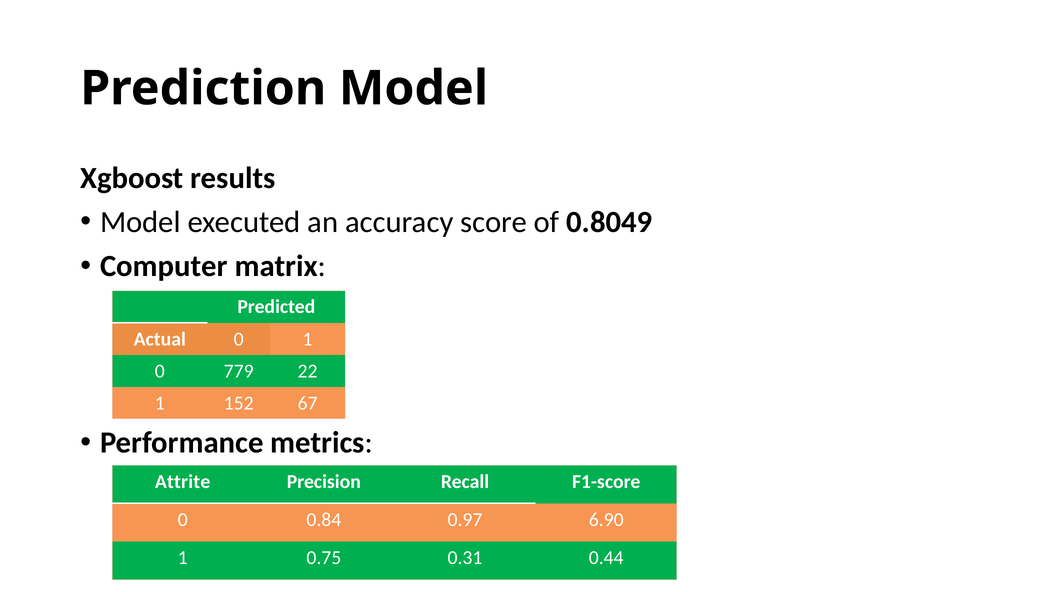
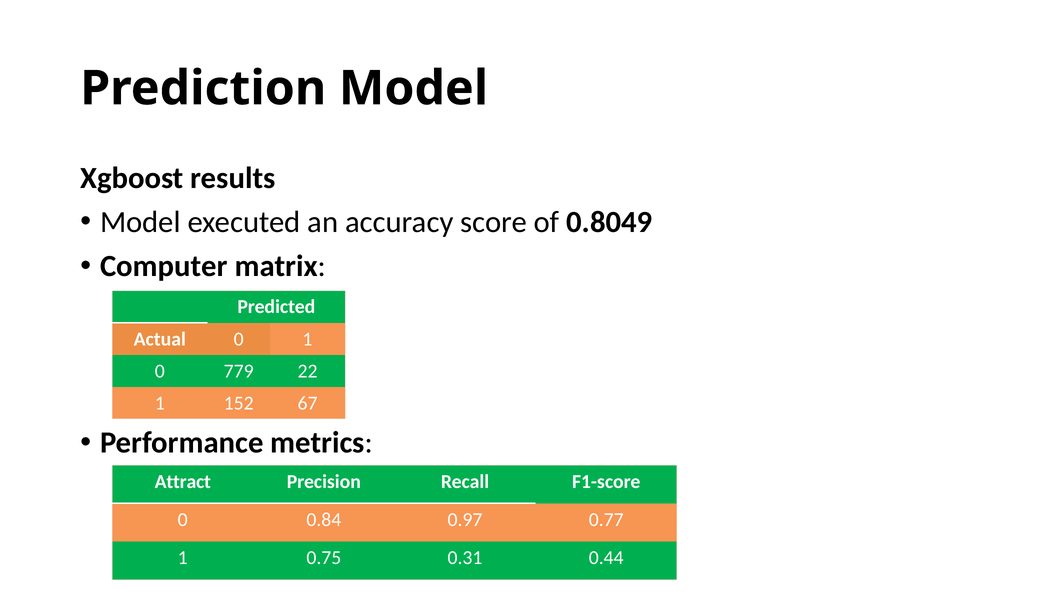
Attrite: Attrite -> Attract
6.90: 6.90 -> 0.77
